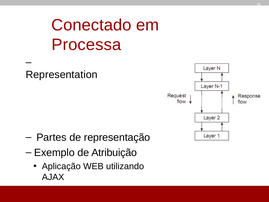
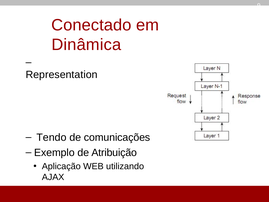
Processa: Processa -> Dinâmica
Partes: Partes -> Tendo
representação: representação -> comunicações
